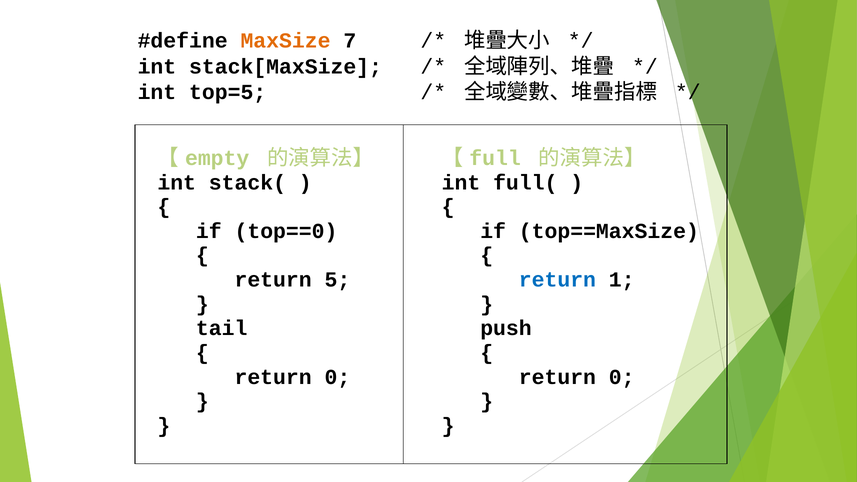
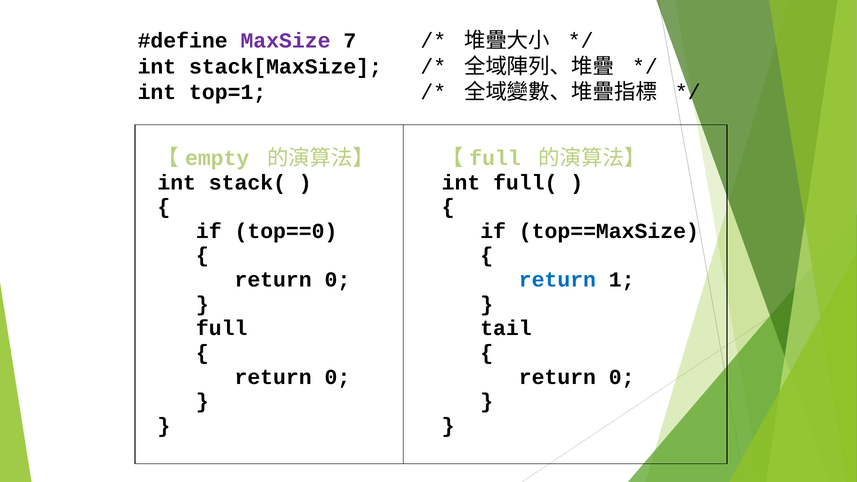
MaxSize colour: orange -> purple
top=5: top=5 -> top=1
5 at (337, 280): 5 -> 0
tail at (222, 328): tail -> full
push: push -> tail
